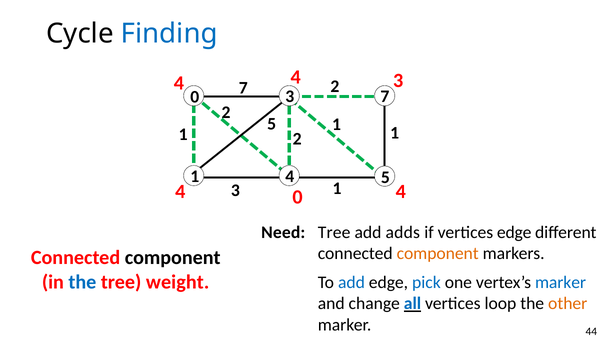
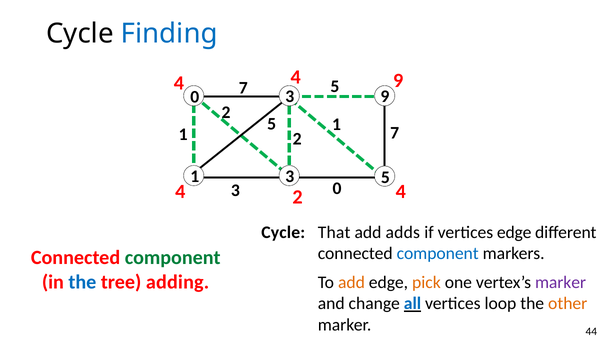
3 at (398, 80): 3 -> 9
7 2: 2 -> 5
3 7: 7 -> 9
1 at (395, 133): 1 -> 7
1 4: 4 -> 3
3 1: 1 -> 0
4 0: 0 -> 2
Need at (283, 232): Need -> Cycle
Tree at (334, 232): Tree -> That
component at (438, 253) colour: orange -> blue
component at (173, 257) colour: black -> green
weight: weight -> adding
add at (351, 282) colour: blue -> orange
pick colour: blue -> orange
marker at (561, 282) colour: blue -> purple
